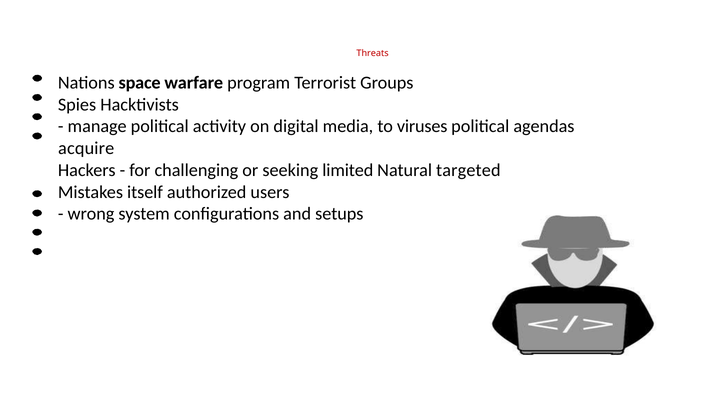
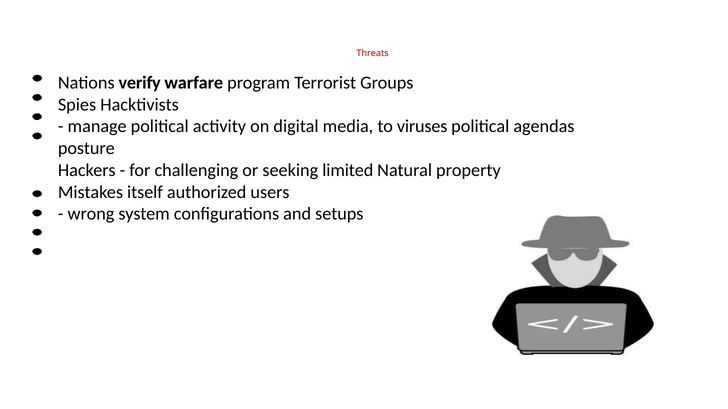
space: space -> verify
acquire: acquire -> posture
targeted: targeted -> property
